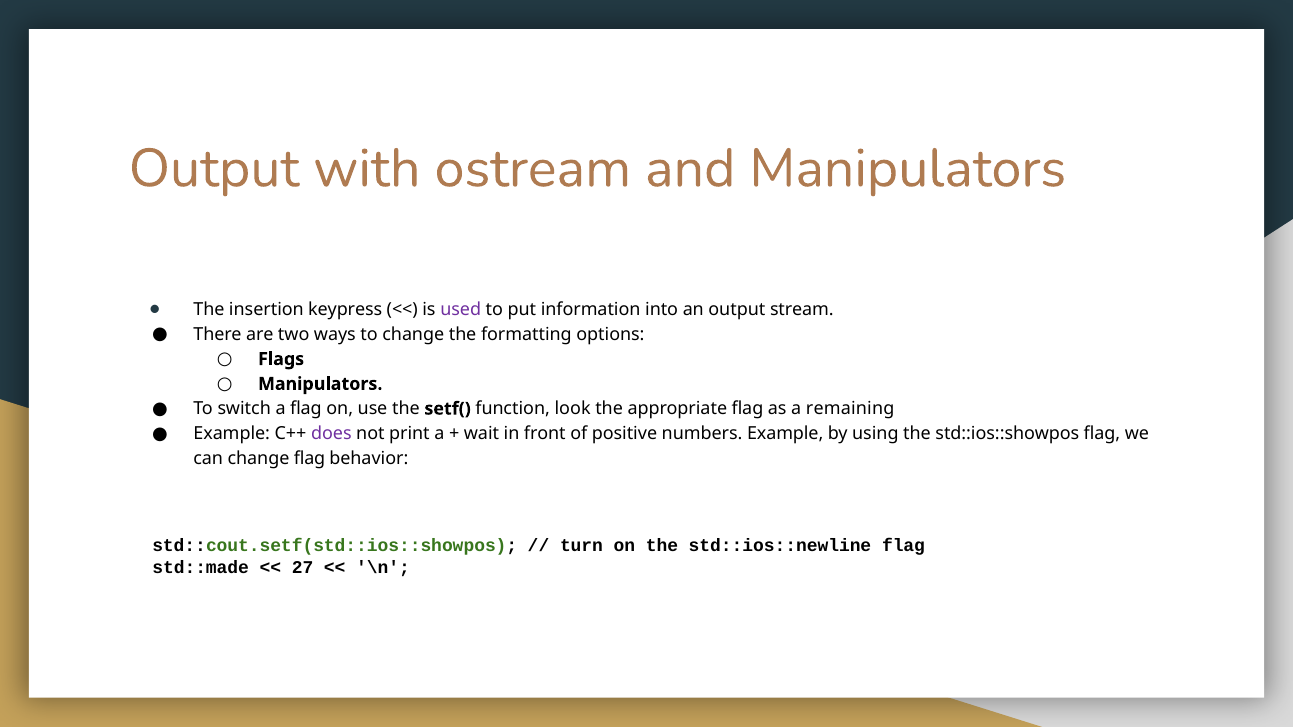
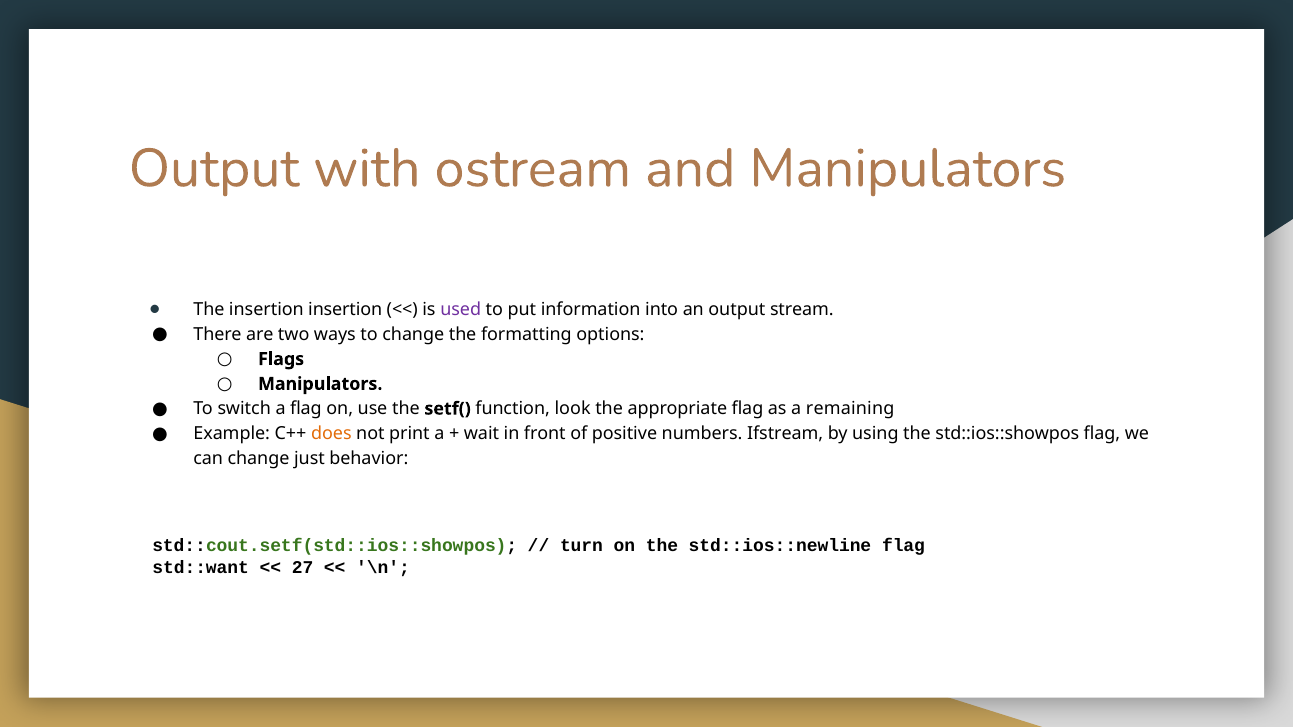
insertion keypress: keypress -> insertion
does colour: purple -> orange
numbers Example: Example -> Ifstream
change flag: flag -> just
std::made: std::made -> std::want
